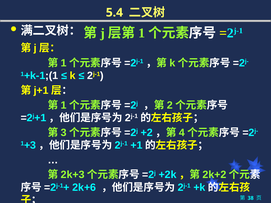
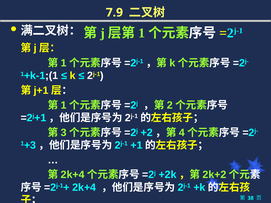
5.4: 5.4 -> 7.9
2k+3 at (73, 175): 2k+3 -> 2k+4
2k+6 at (84, 188): 2k+6 -> 2k+4
